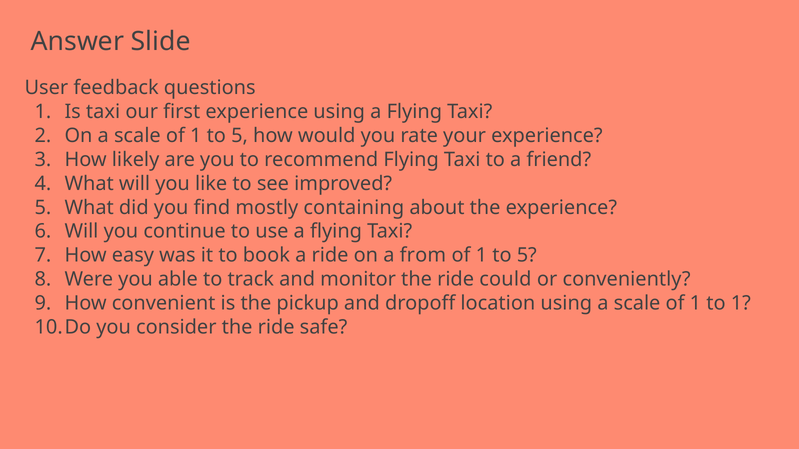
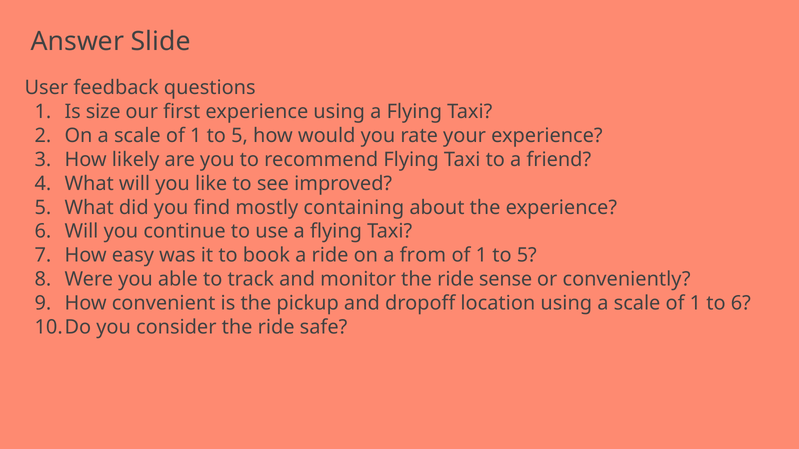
Is taxi: taxi -> size
could: could -> sense
to 1: 1 -> 6
